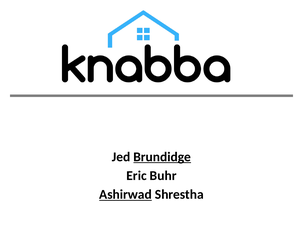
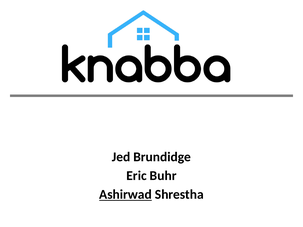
Brundidge underline: present -> none
